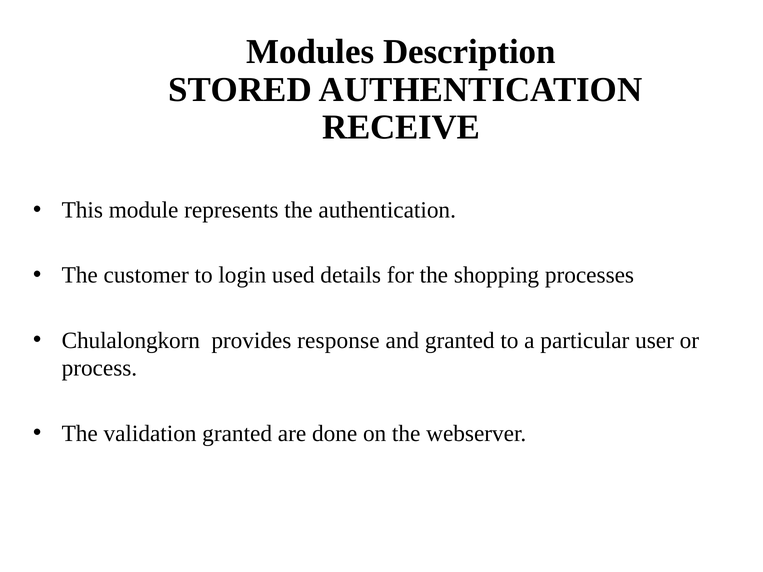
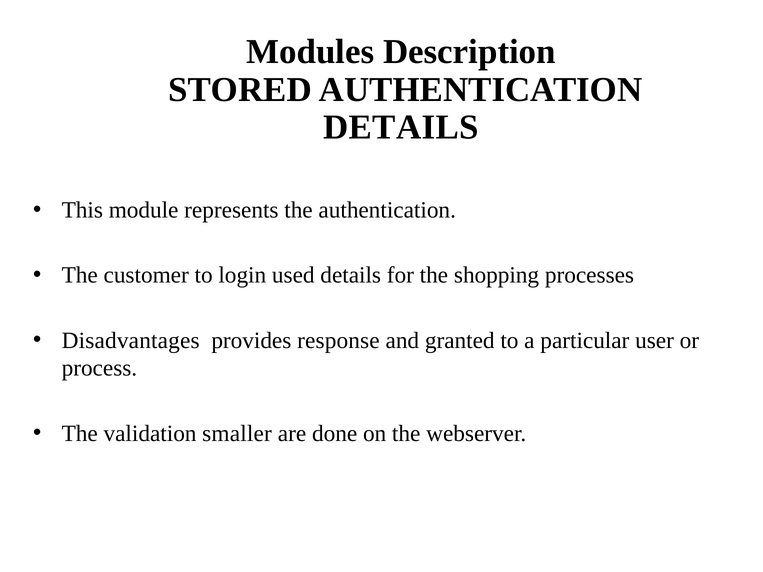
RECEIVE at (401, 127): RECEIVE -> DETAILS
Chulalongkorn: Chulalongkorn -> Disadvantages
validation granted: granted -> smaller
